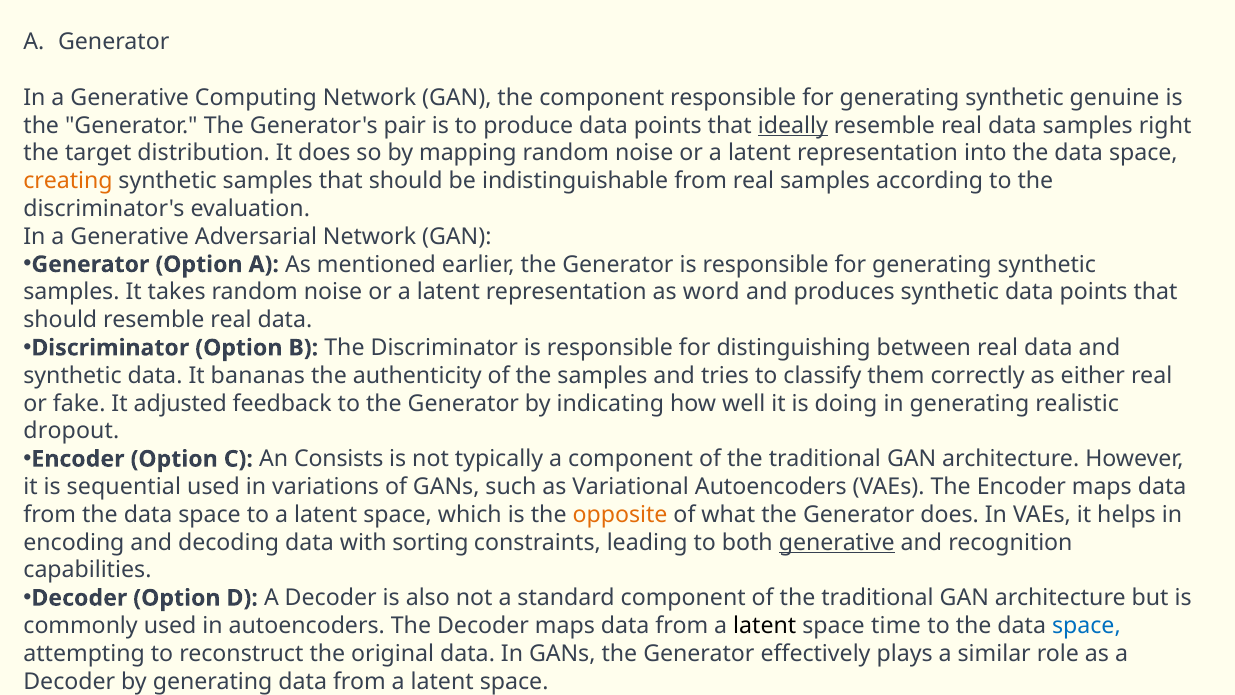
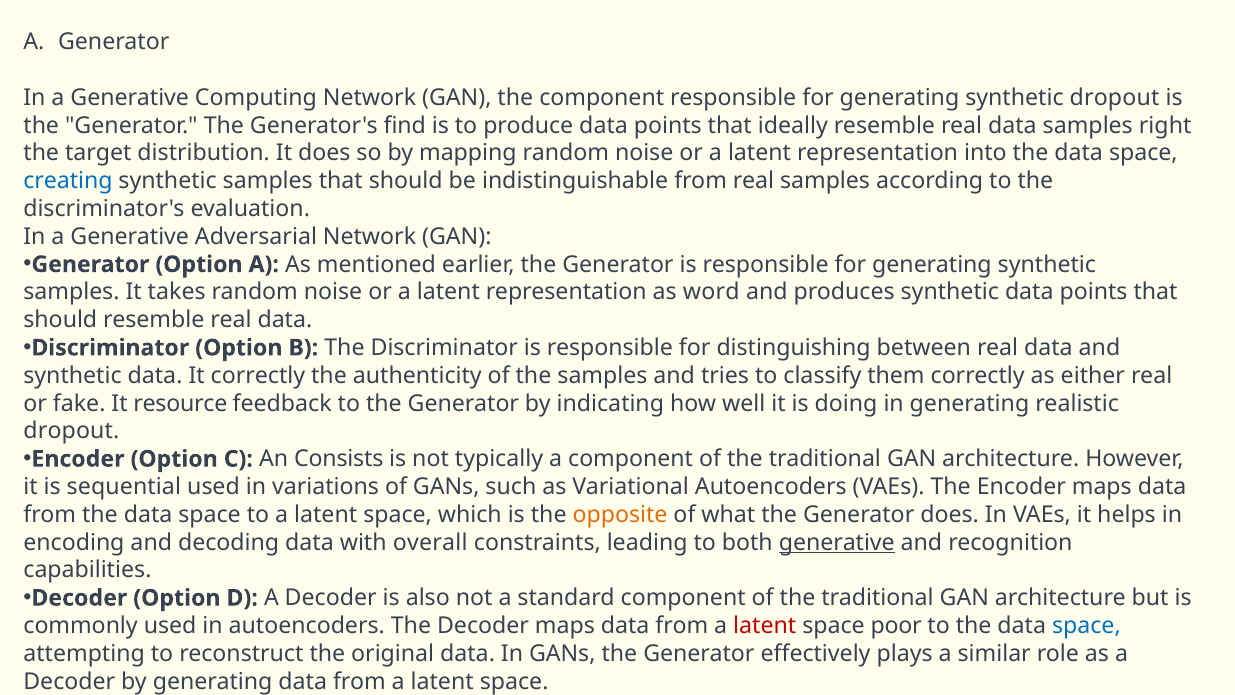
synthetic genuine: genuine -> dropout
pair: pair -> find
ideally underline: present -> none
creating colour: orange -> blue
It bananas: bananas -> correctly
adjusted: adjusted -> resource
sorting: sorting -> overall
latent at (765, 626) colour: black -> red
time: time -> poor
